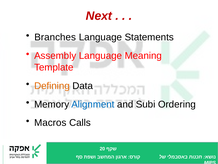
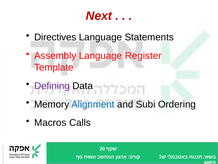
Branches: Branches -> Directives
Meaning: Meaning -> Register
Defining colour: orange -> purple
